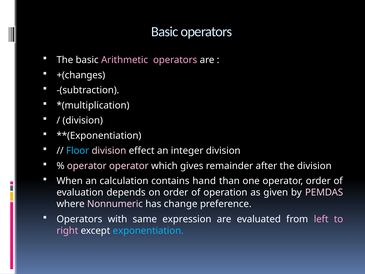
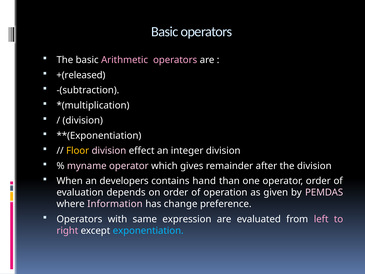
+(changes: +(changes -> +(released
Floor colour: light blue -> yellow
operator at (87, 166): operator -> myname
calculation: calculation -> developers
Nonnumeric: Nonnumeric -> Information
